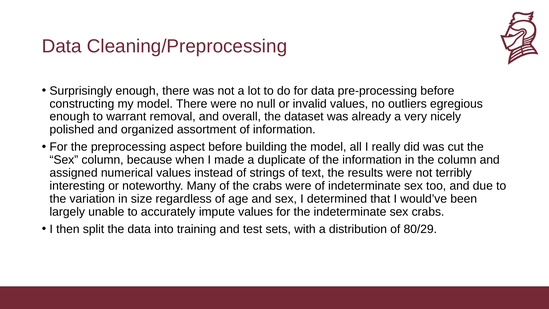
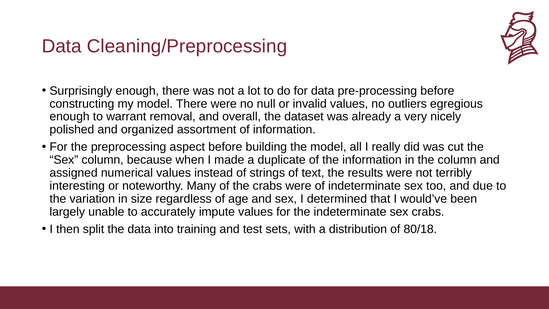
80/29: 80/29 -> 80/18
